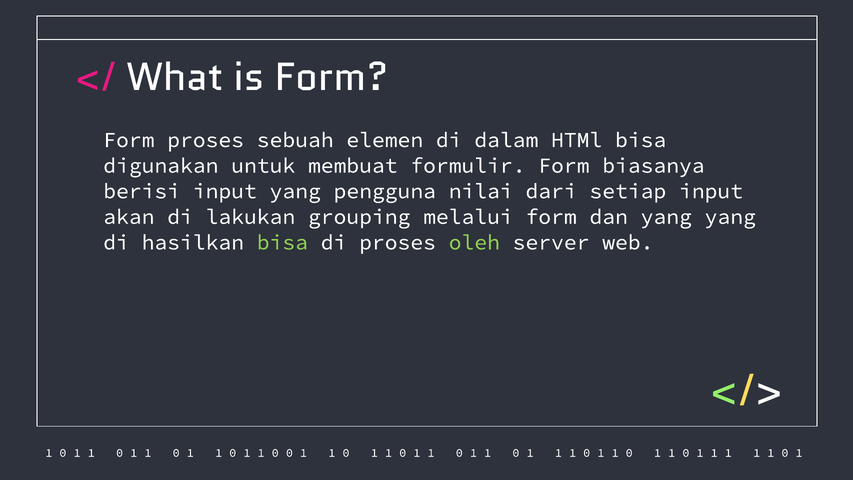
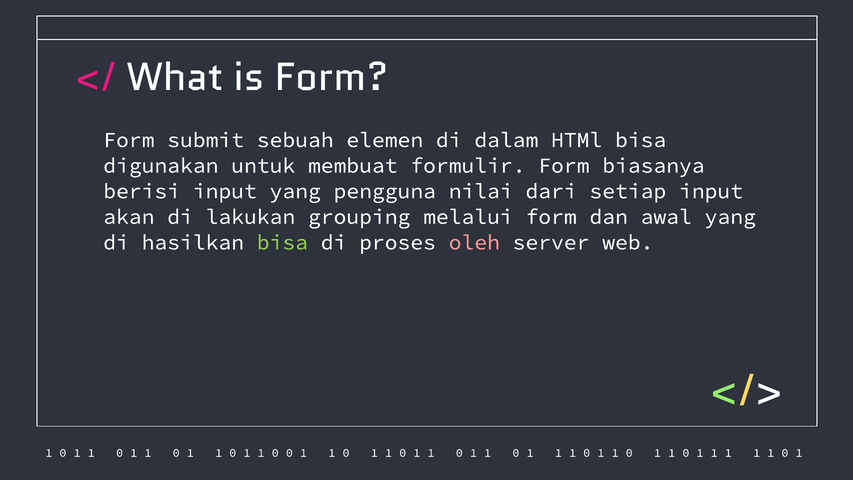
Form proses: proses -> submit
dan yang: yang -> awal
oleh colour: light green -> pink
